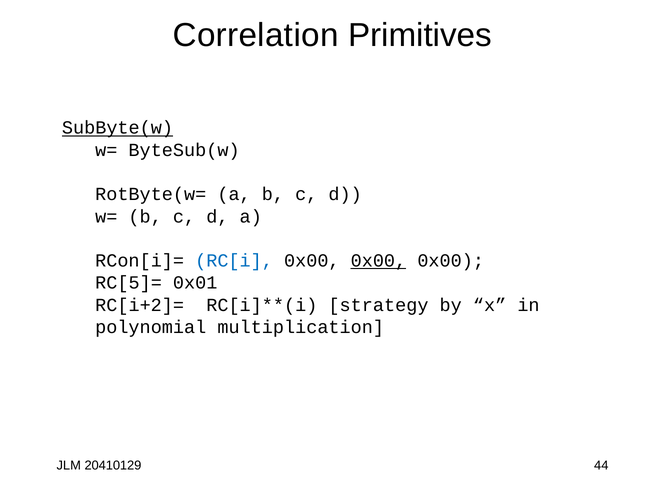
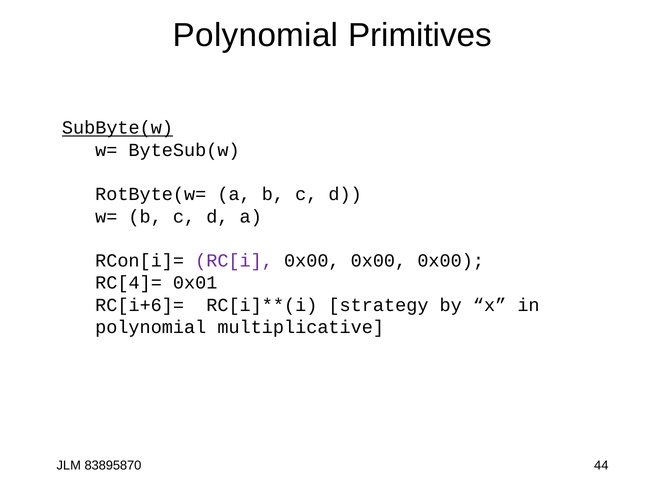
Correlation at (256, 36): Correlation -> Polynomial
RC[i colour: blue -> purple
0x00 at (378, 261) underline: present -> none
RC[5]=: RC[5]= -> RC[4]=
RC[i+2]=: RC[i+2]= -> RC[i+6]=
multiplication: multiplication -> multiplicative
20410129: 20410129 -> 83895870
